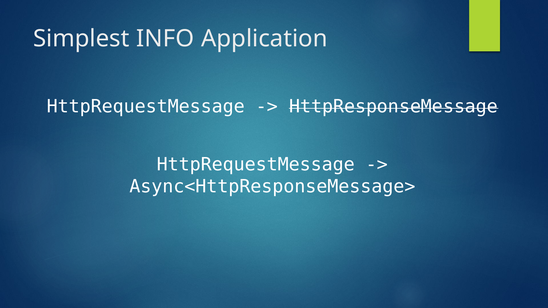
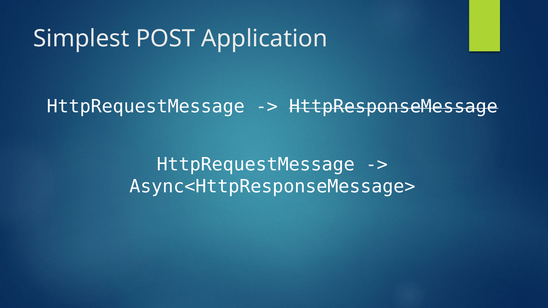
INFO: INFO -> POST
